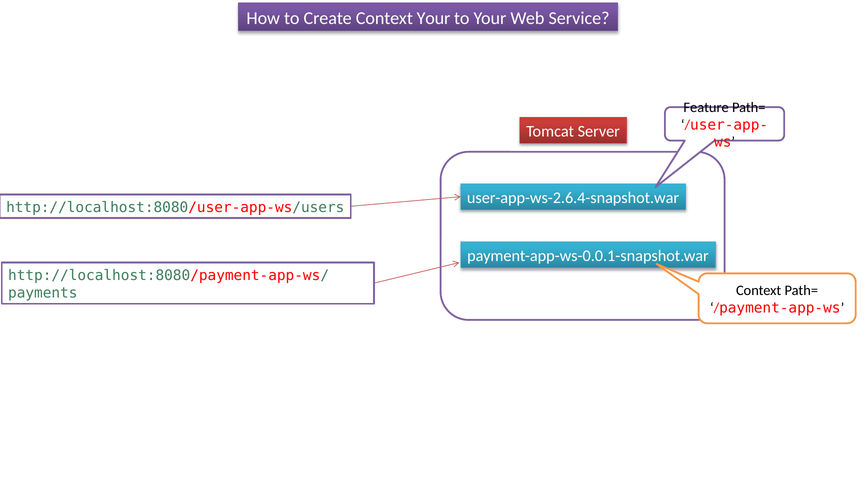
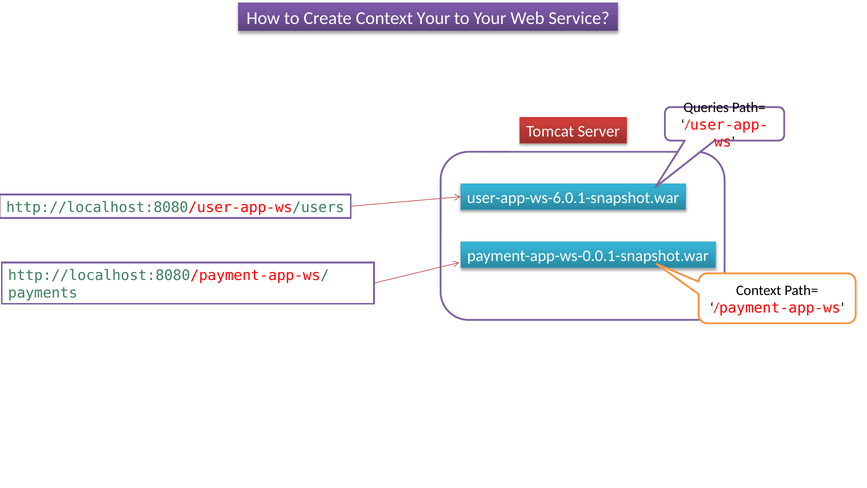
Feature: Feature -> Queries
user-app-ws-2.6.4-snapshot.war: user-app-ws-2.6.4-snapshot.war -> user-app-ws-6.0.1-snapshot.war
